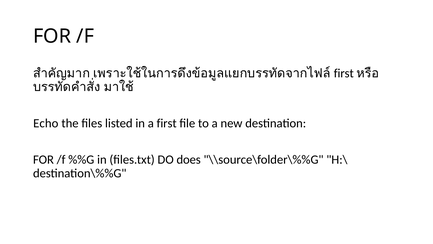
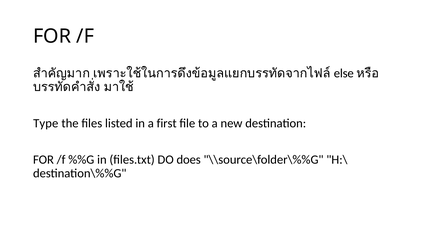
first at (344, 73): first -> else
Echo: Echo -> Type
